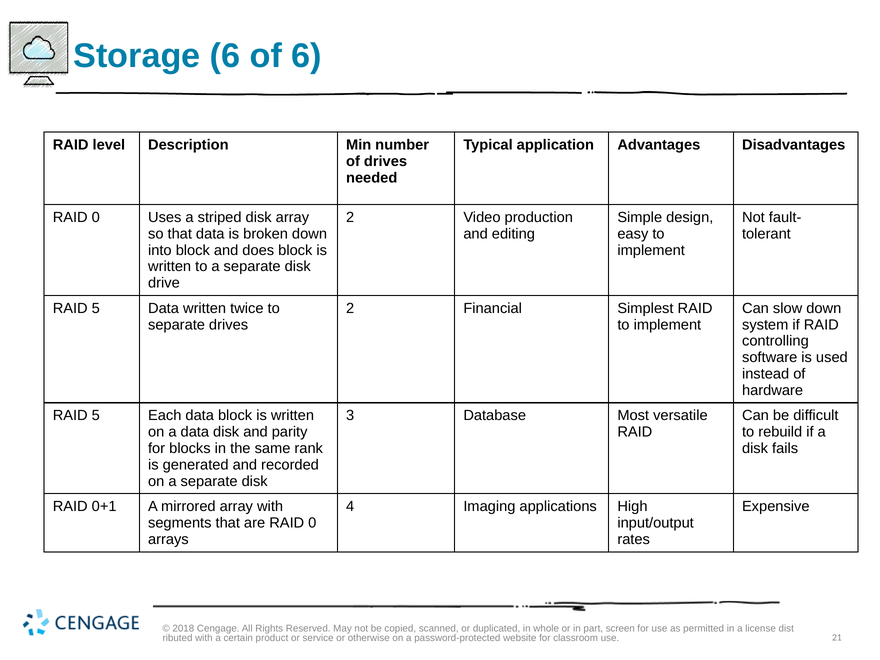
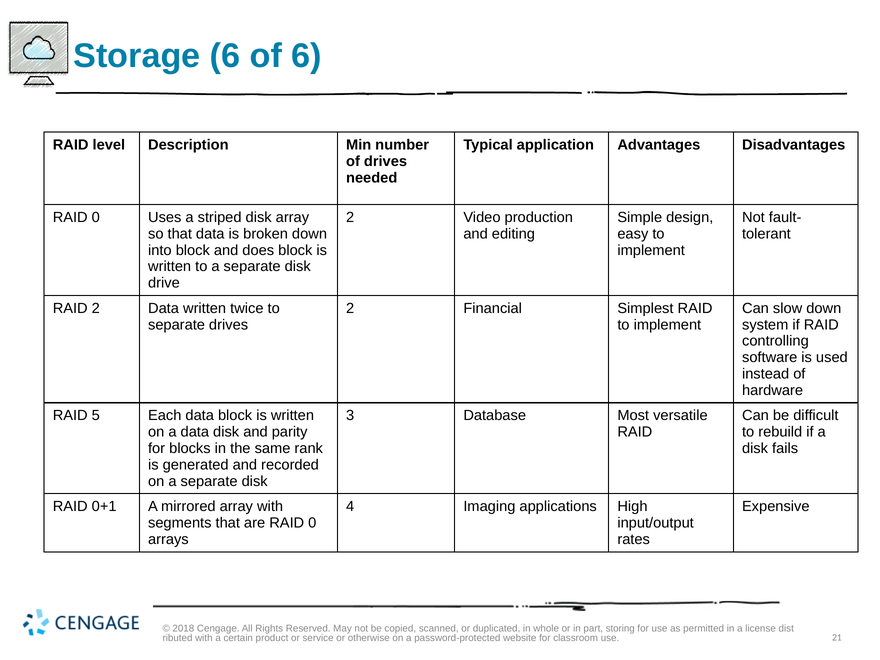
5 at (96, 308): 5 -> 2
screen: screen -> storing
